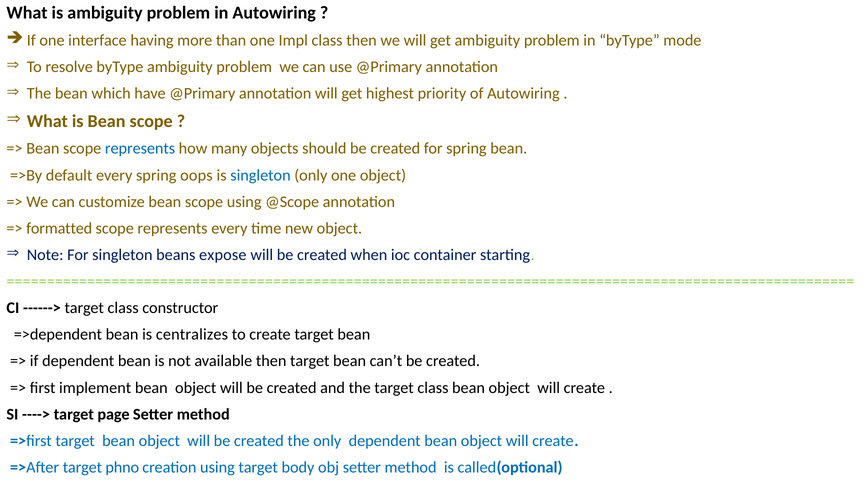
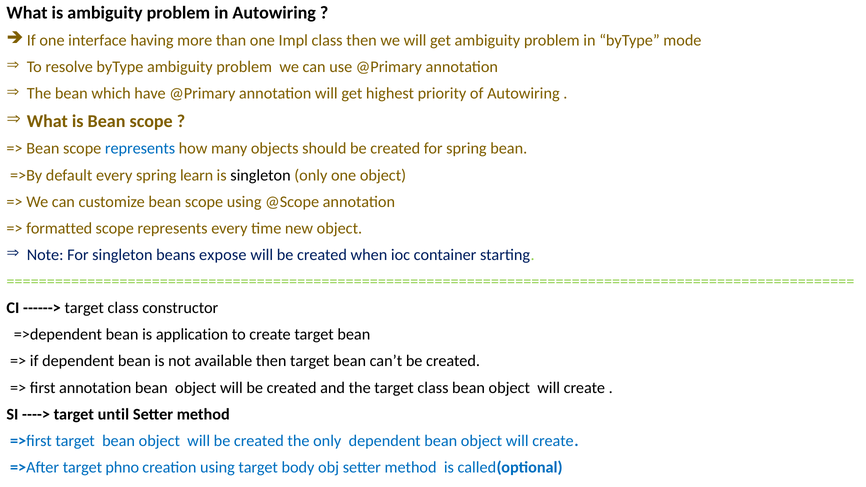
oops: oops -> learn
singleton at (260, 175) colour: blue -> black
centralizes: centralizes -> application
first implement: implement -> annotation
page: page -> until
